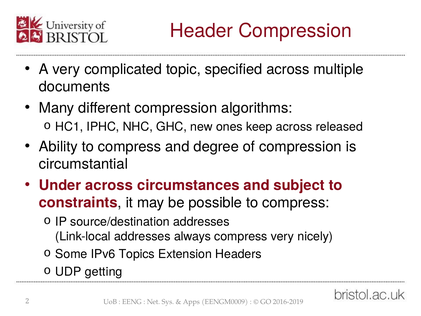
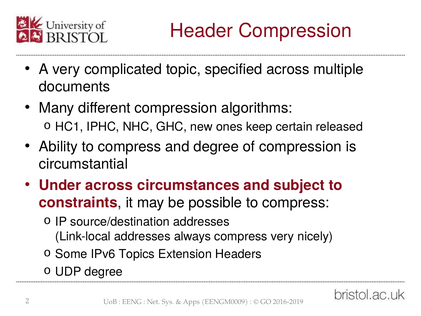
keep across: across -> certain
UDP getting: getting -> degree
